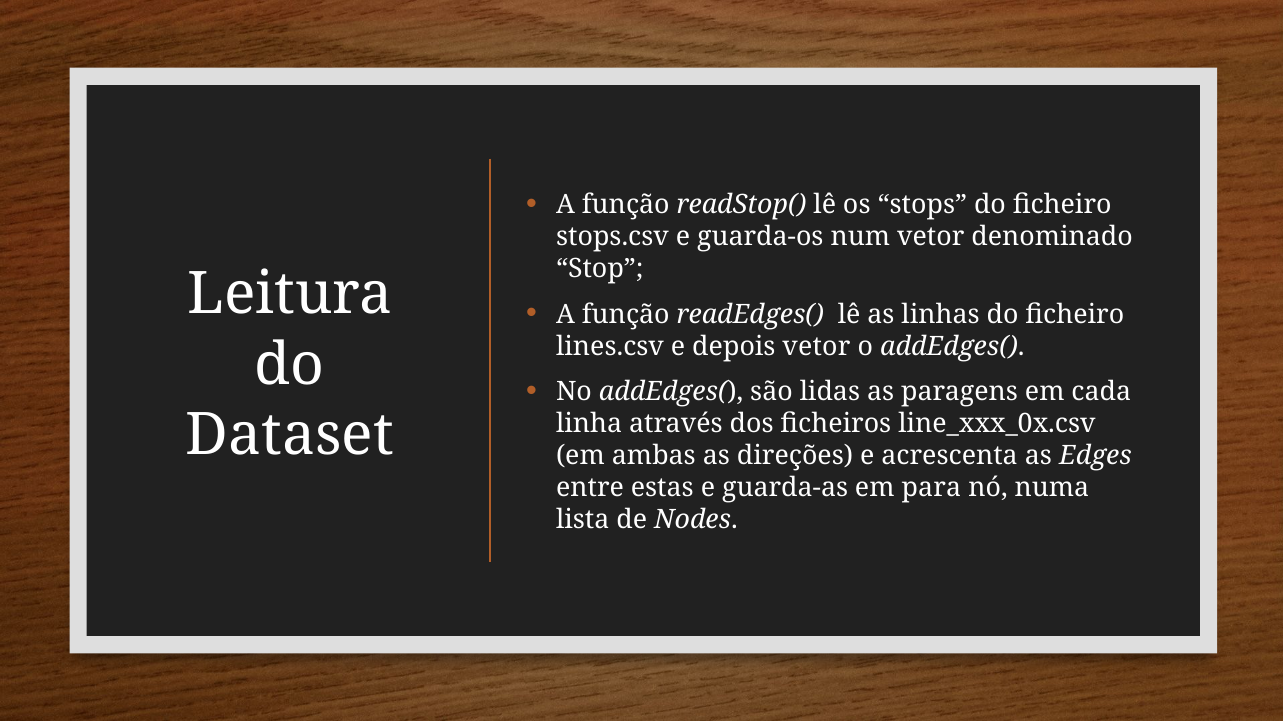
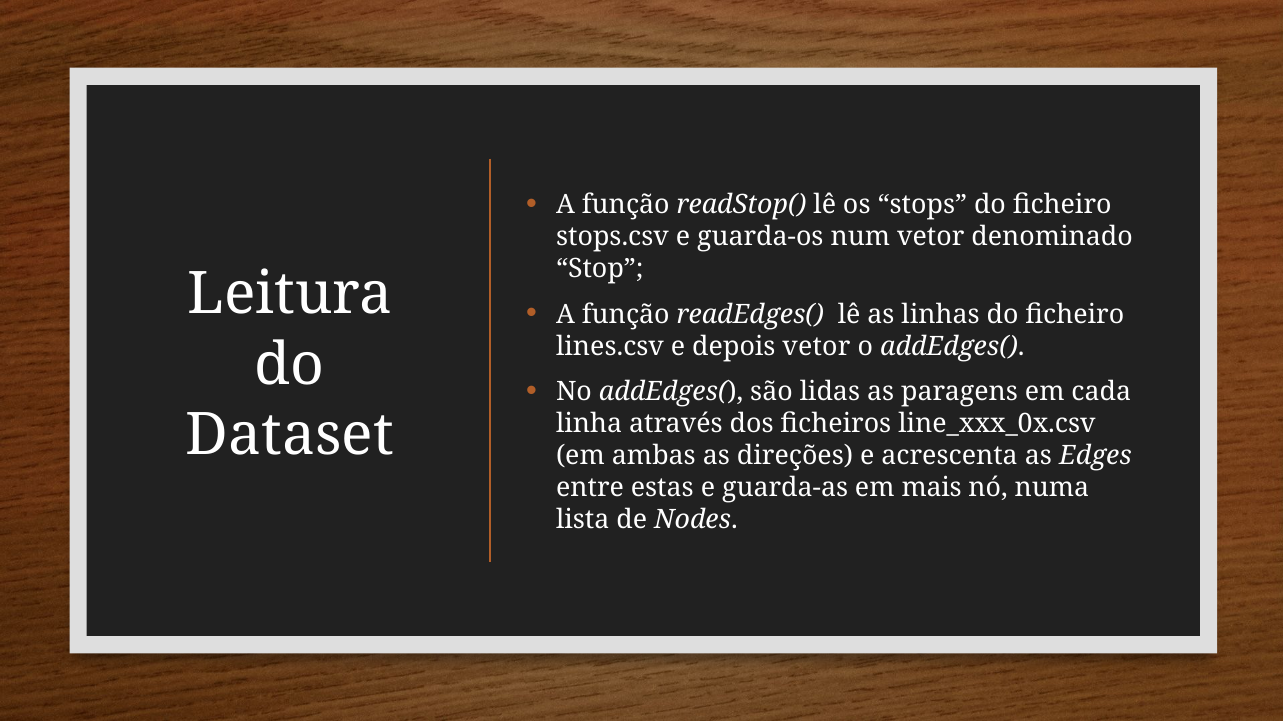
para: para -> mais
